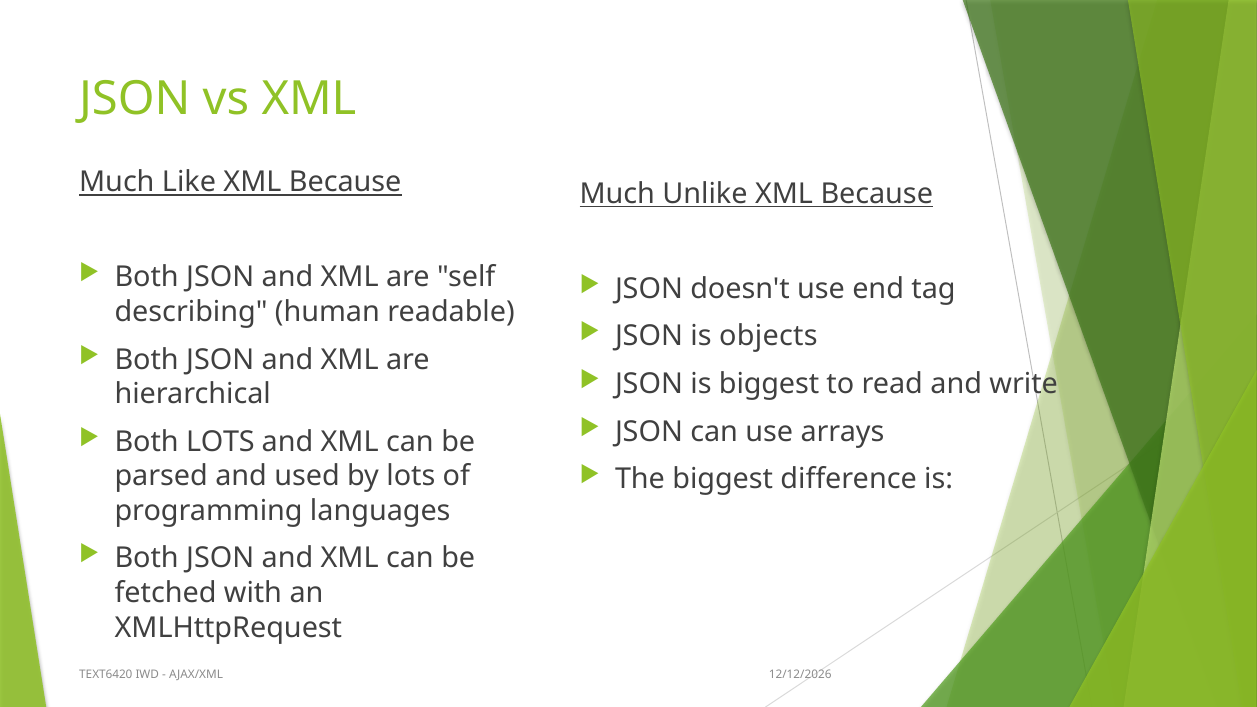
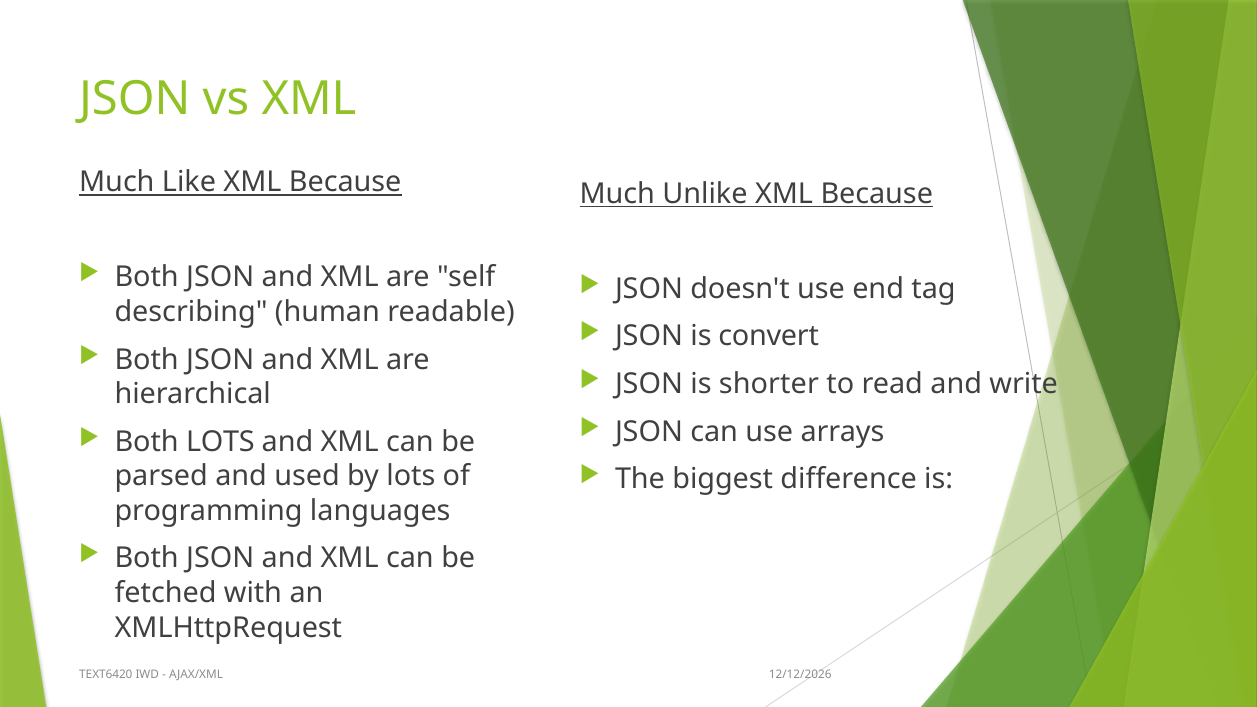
objects: objects -> convert
is biggest: biggest -> shorter
